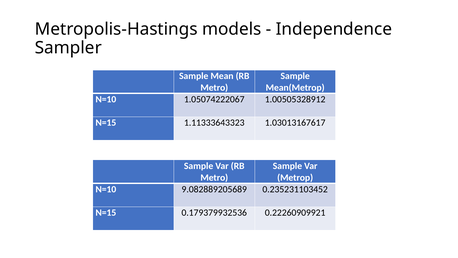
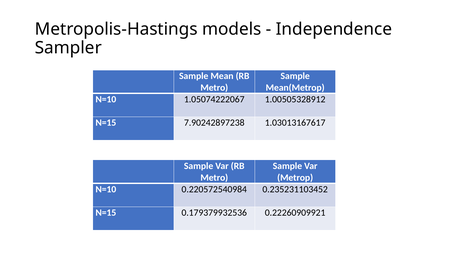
1.11333643323: 1.11333643323 -> 7.90242897238
9.082889205689: 9.082889205689 -> 0.220572540984
